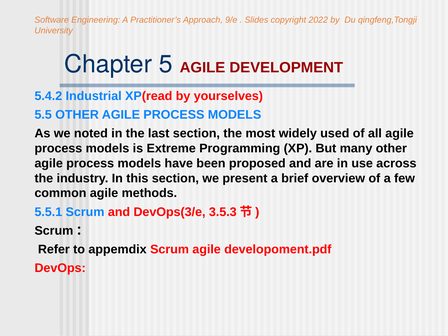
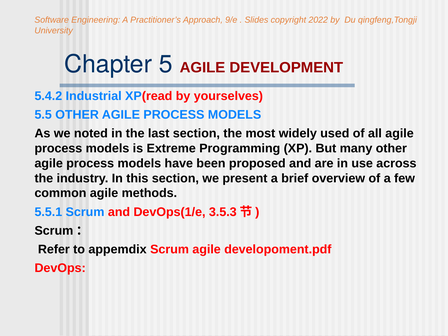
DevOps(3/e: DevOps(3/e -> DevOps(1/e
